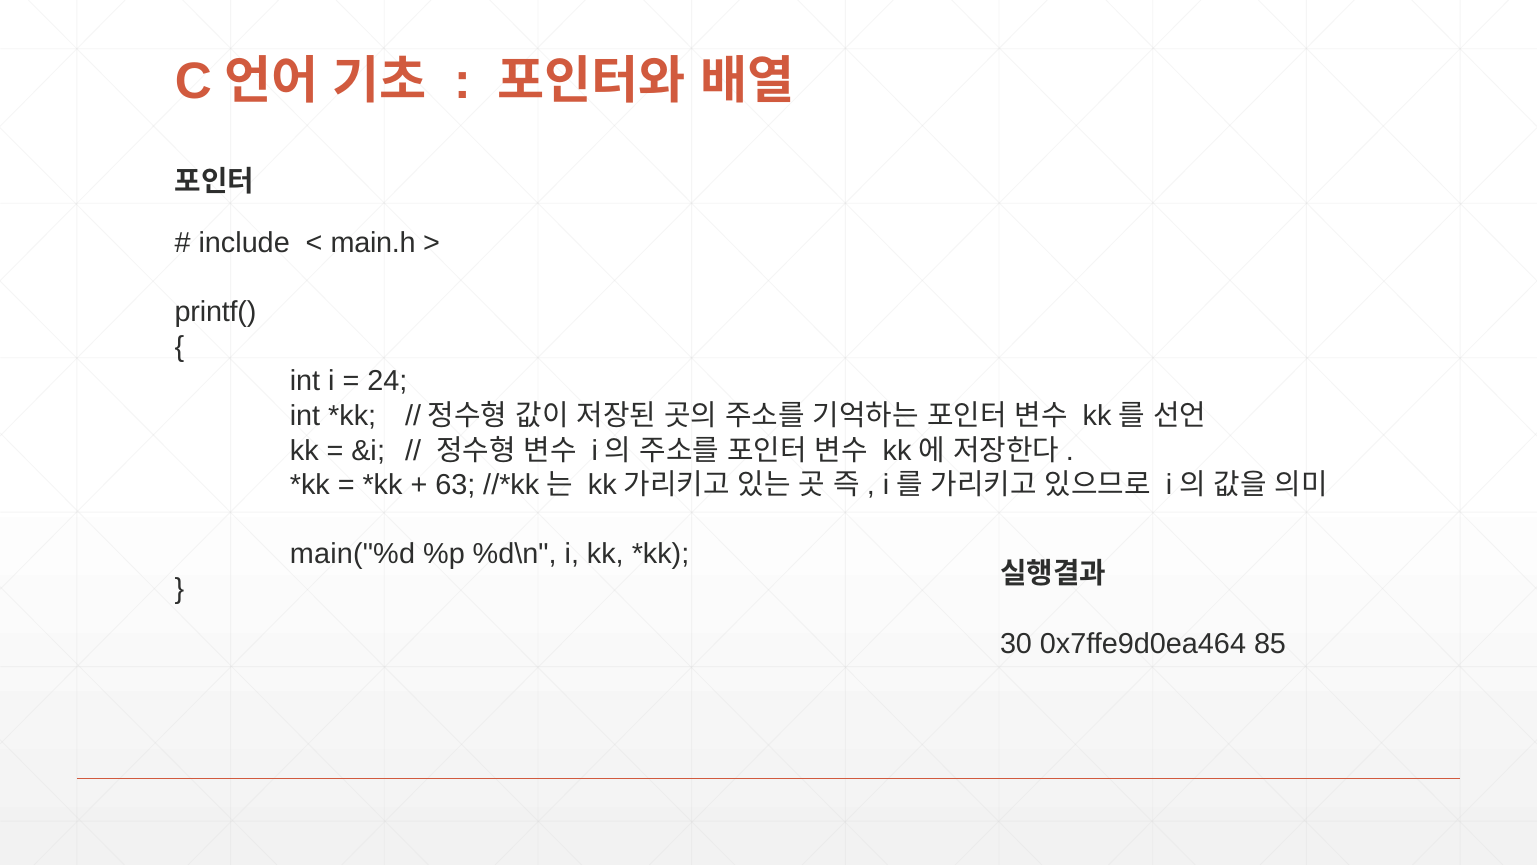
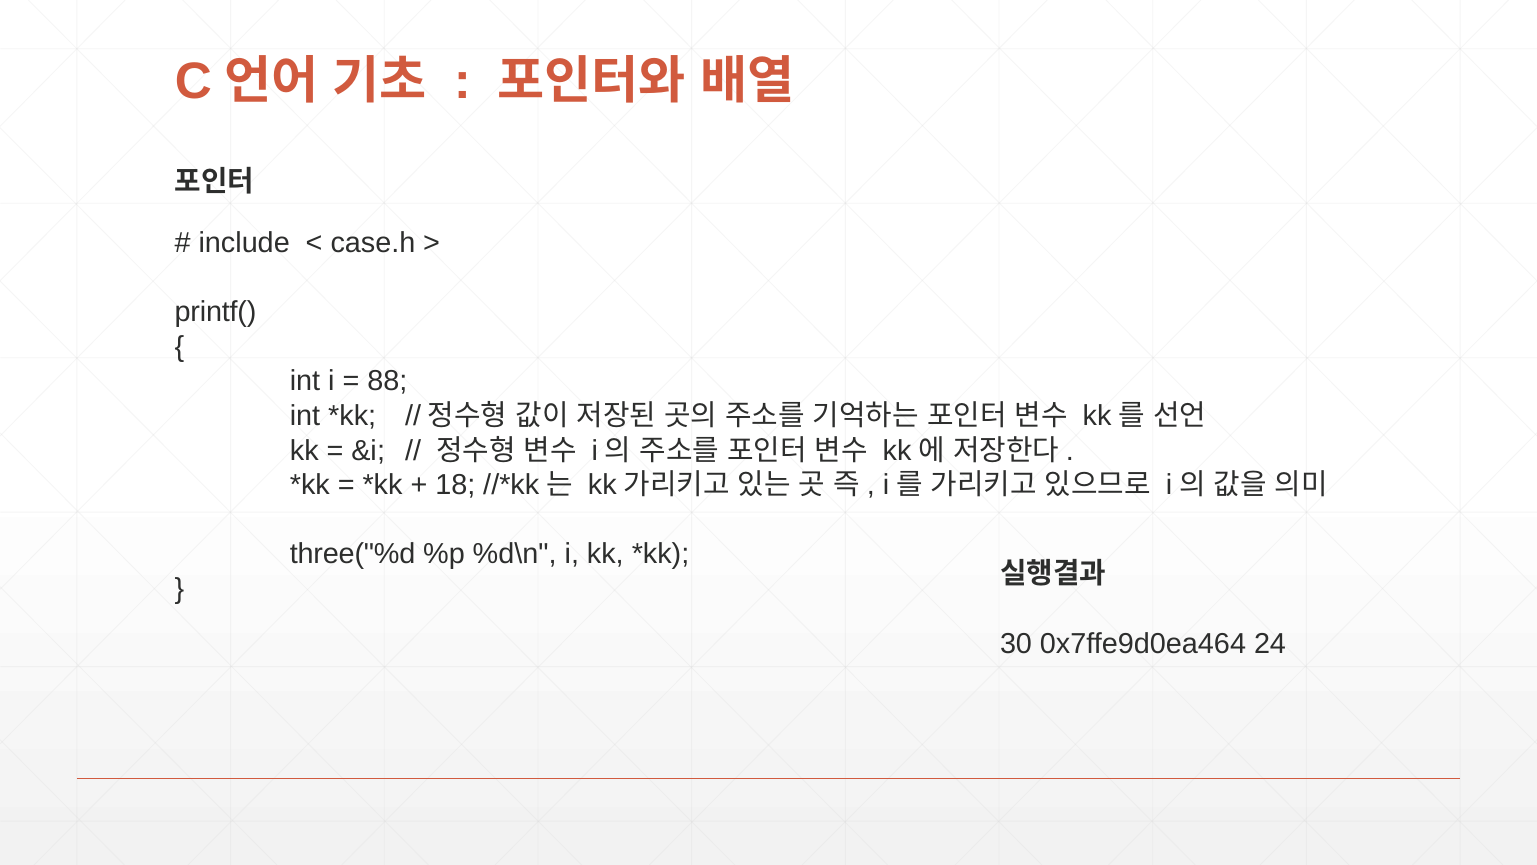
main.h: main.h -> case.h
24: 24 -> 88
63: 63 -> 18
main("%d: main("%d -> three("%d
85: 85 -> 24
